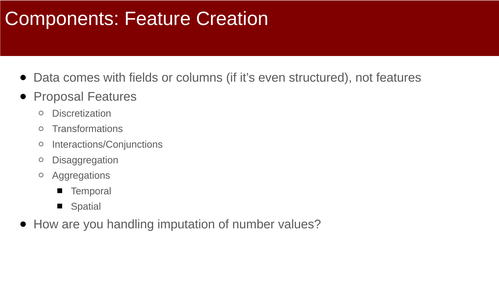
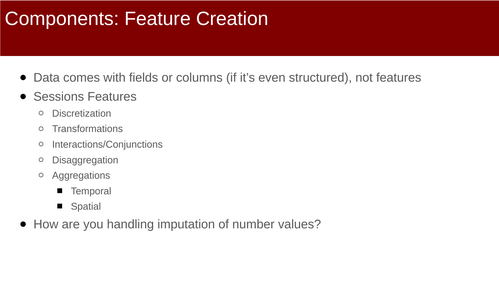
Proposal: Proposal -> Sessions
